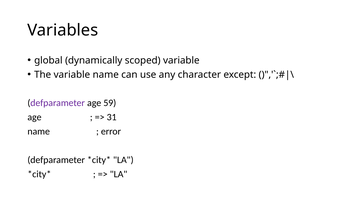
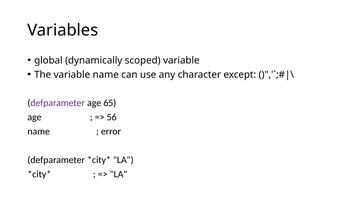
59: 59 -> 65
31: 31 -> 56
